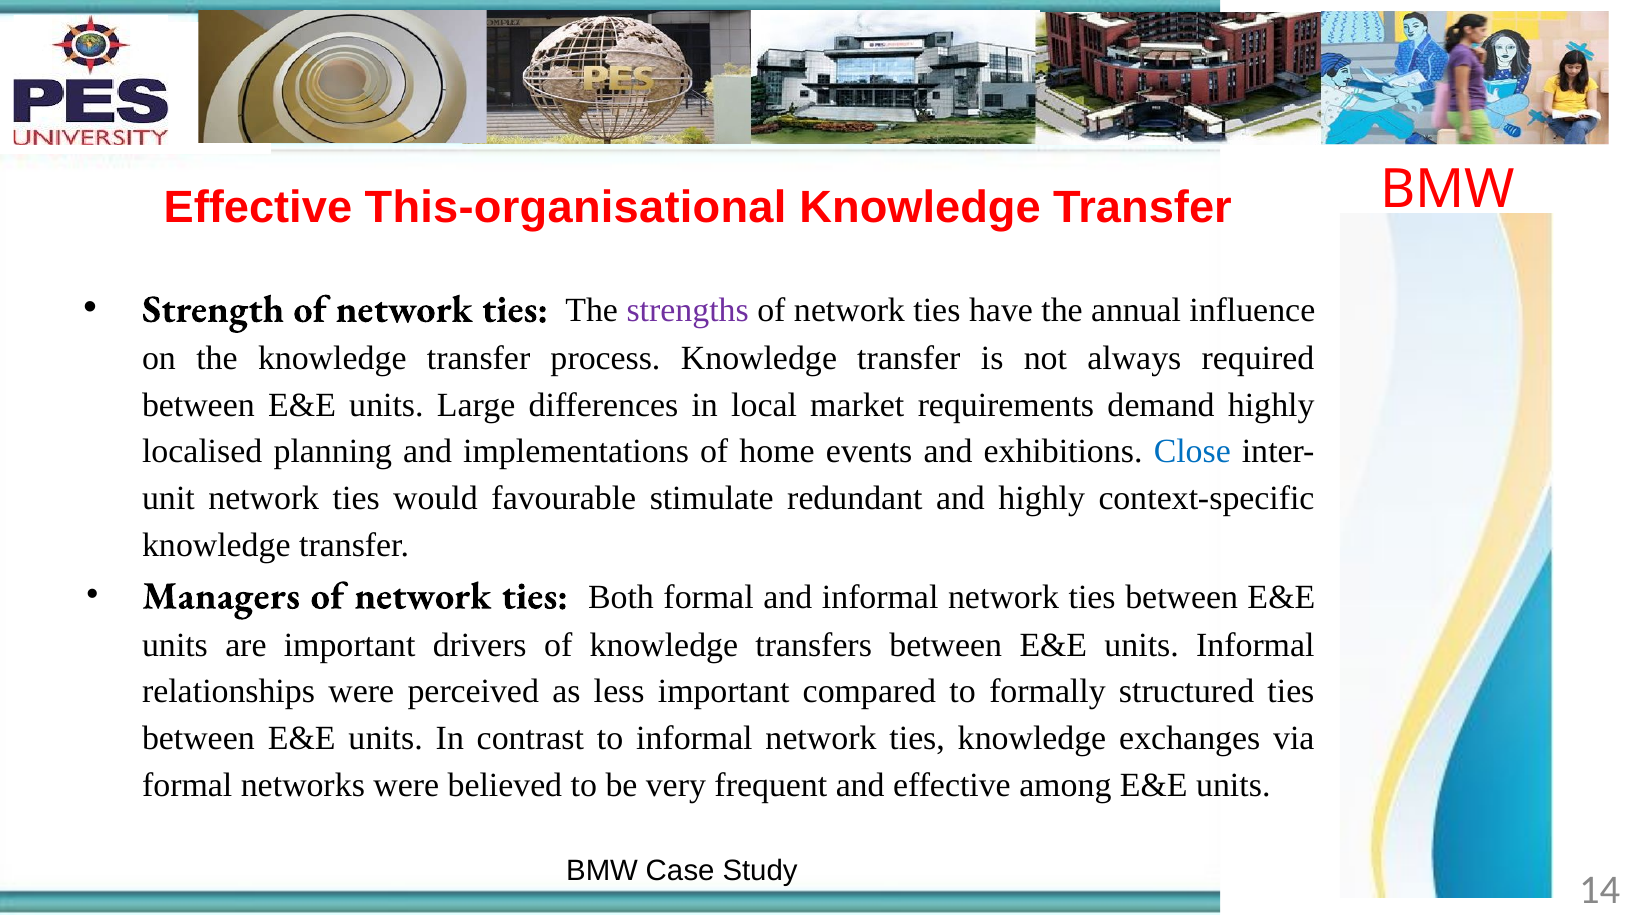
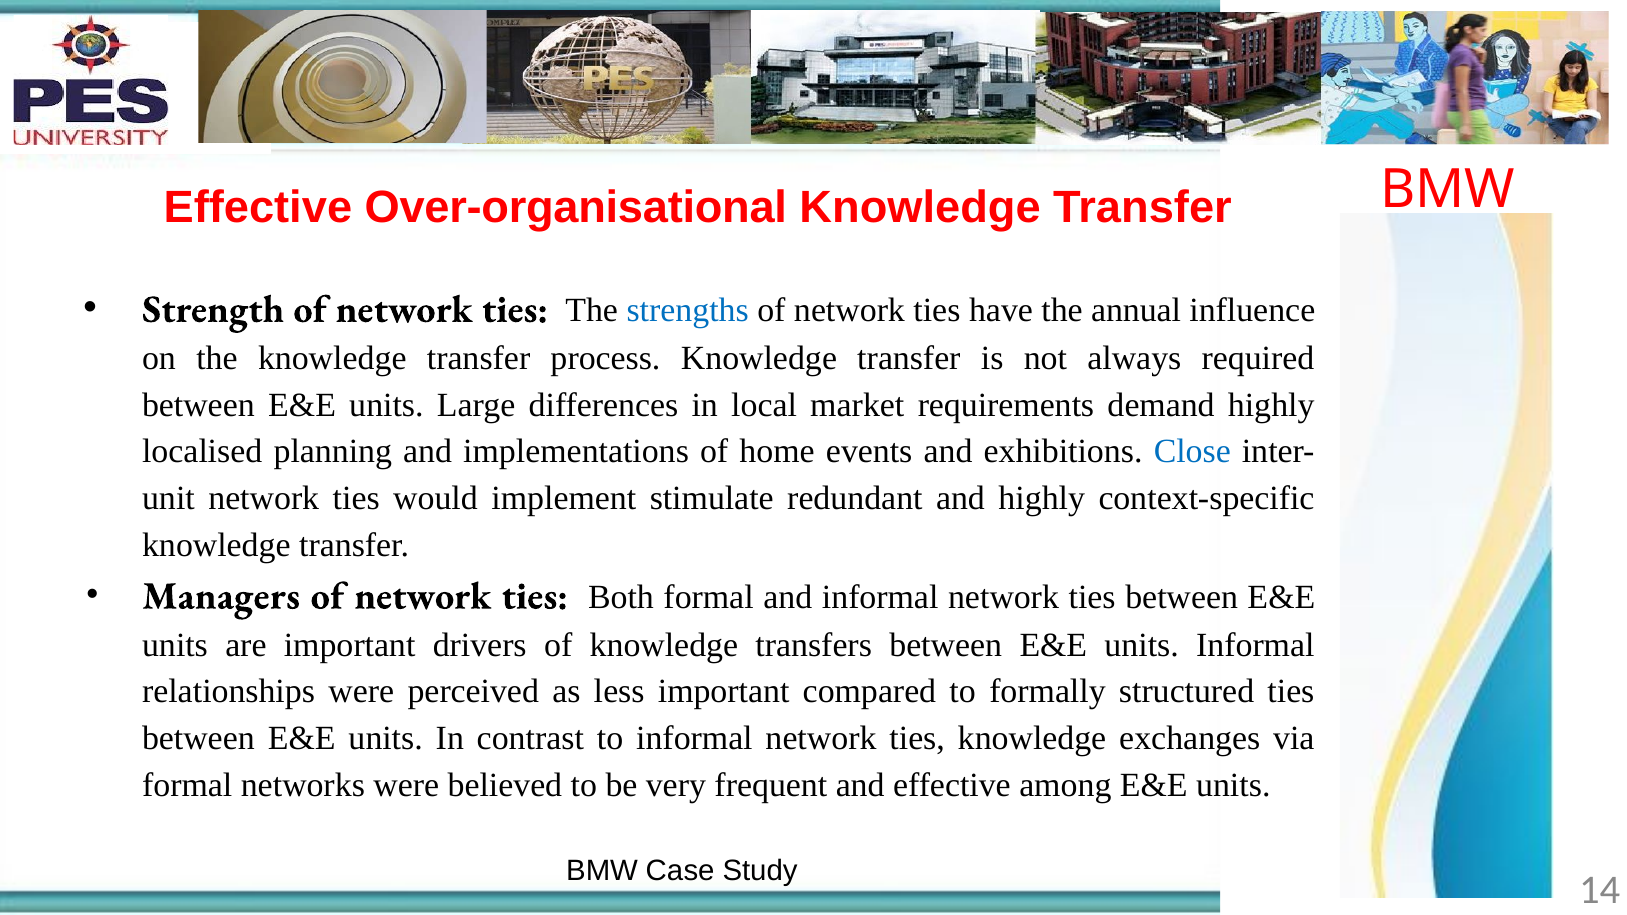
This-organisational: This-organisational -> Over-organisational
strengths colour: purple -> blue
favourable: favourable -> implement
